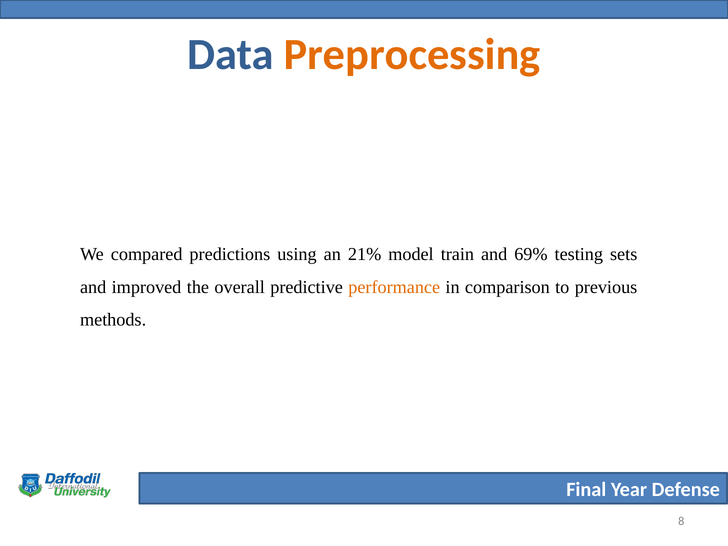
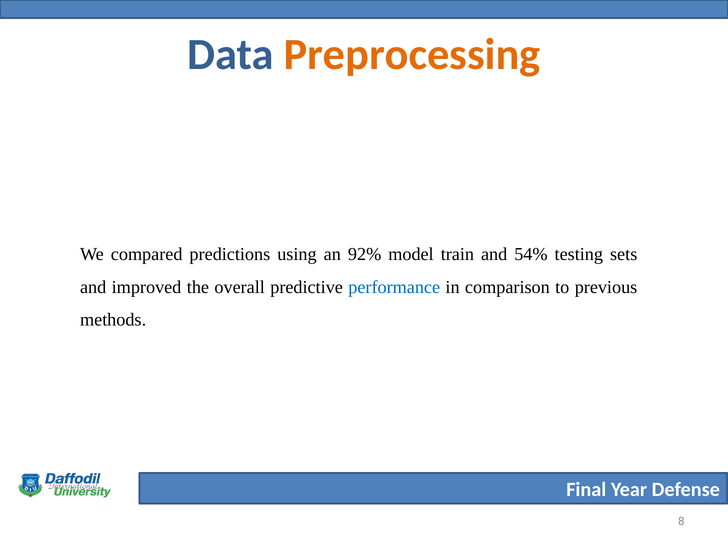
21%: 21% -> 92%
69%: 69% -> 54%
performance colour: orange -> blue
